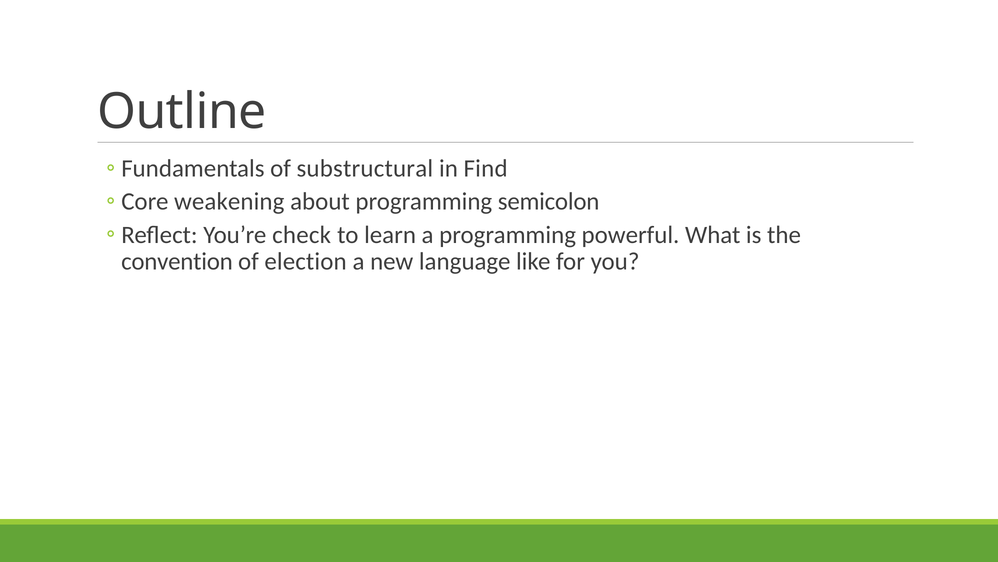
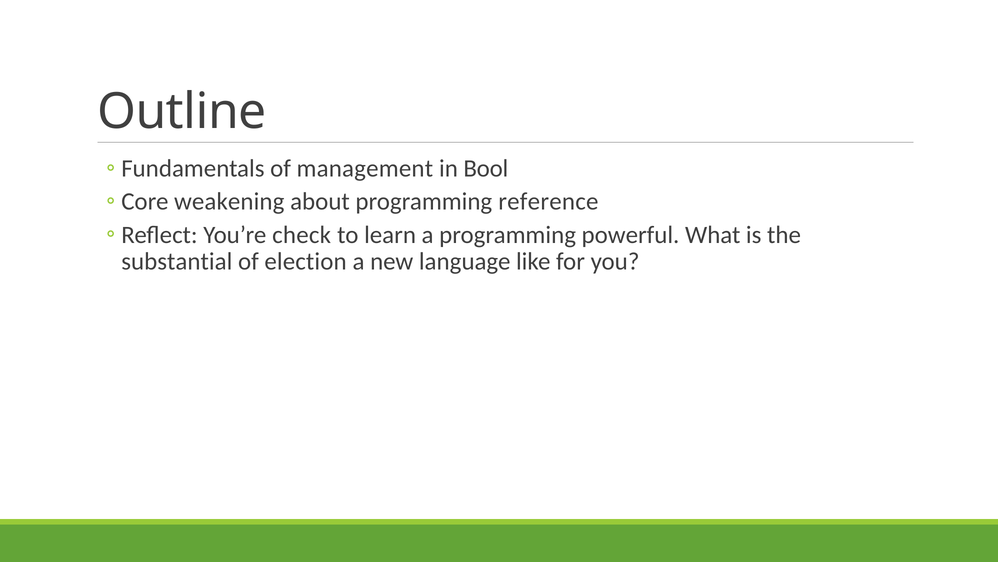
substructural: substructural -> management
Find: Find -> Bool
semicolon: semicolon -> reference
convention: convention -> substantial
